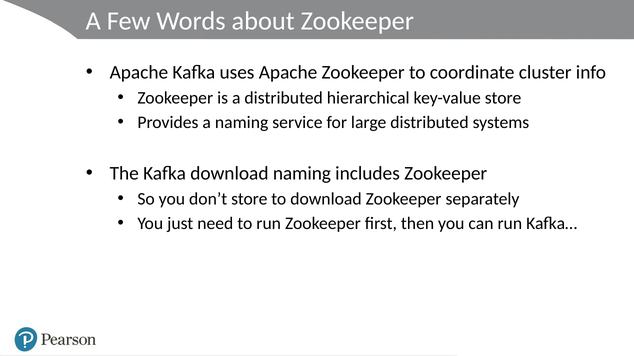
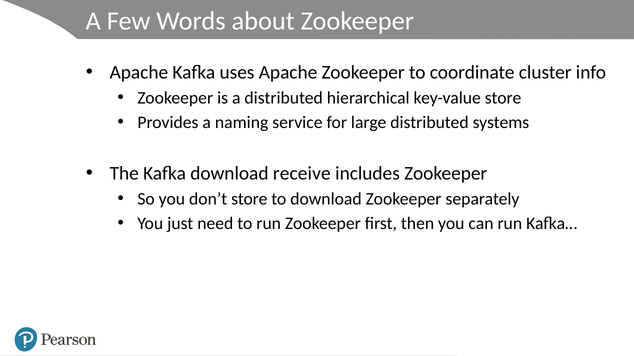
download naming: naming -> receive
